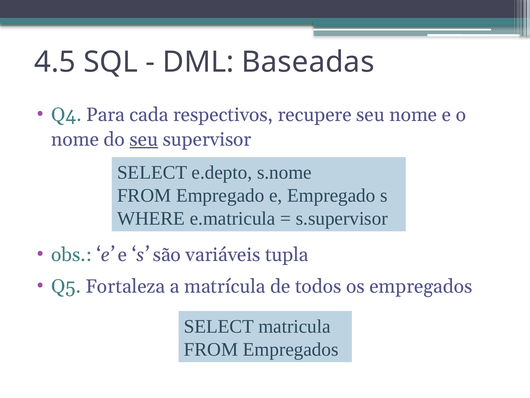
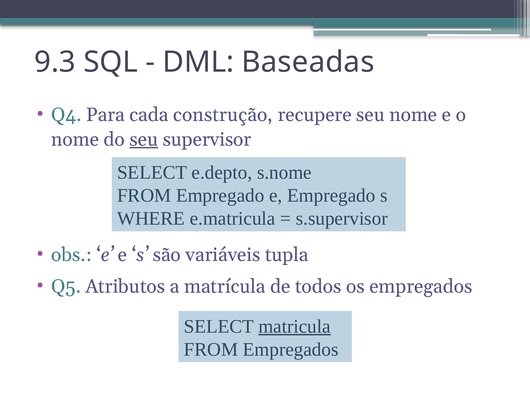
4.5: 4.5 -> 9.3
respectivos: respectivos -> construção
Fortaleza: Fortaleza -> Atributos
matricula underline: none -> present
